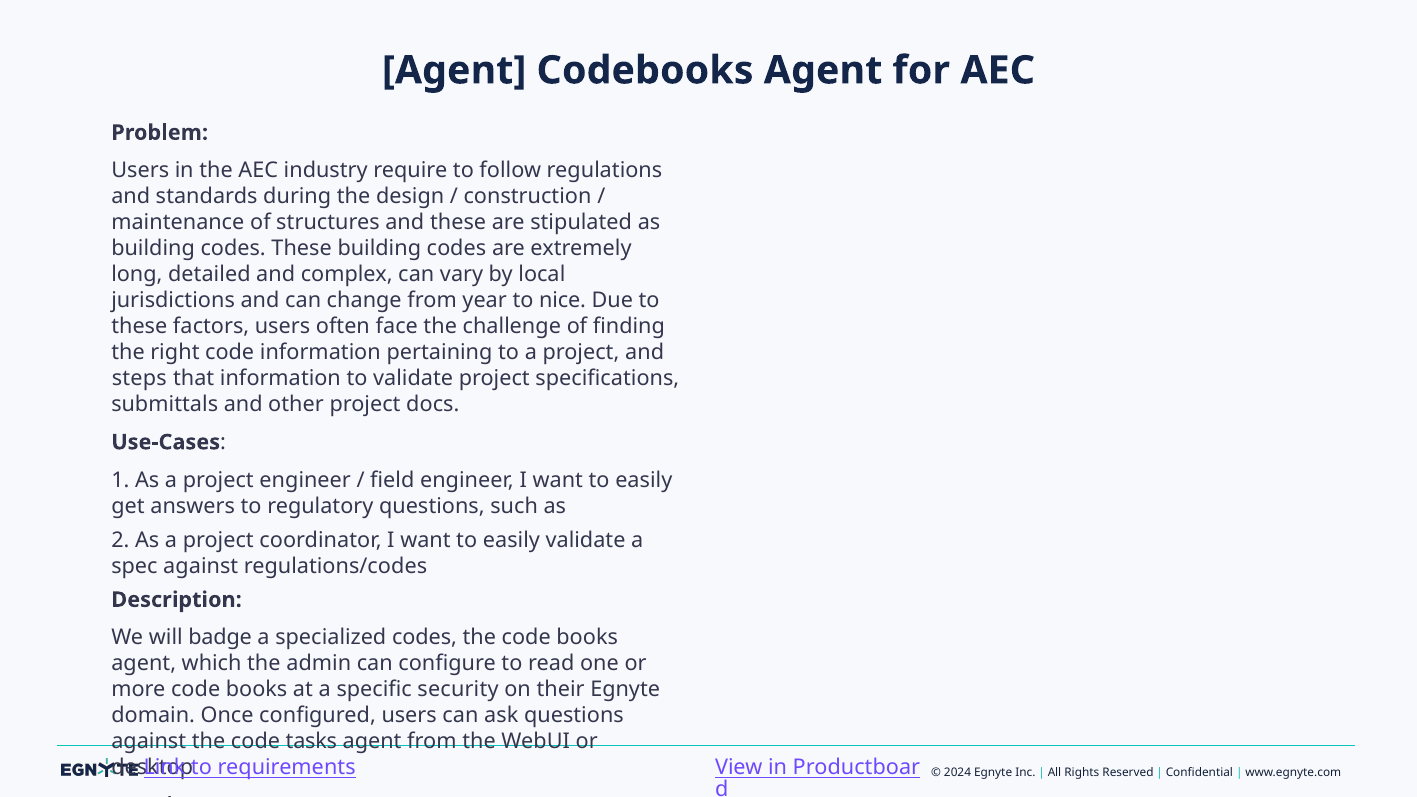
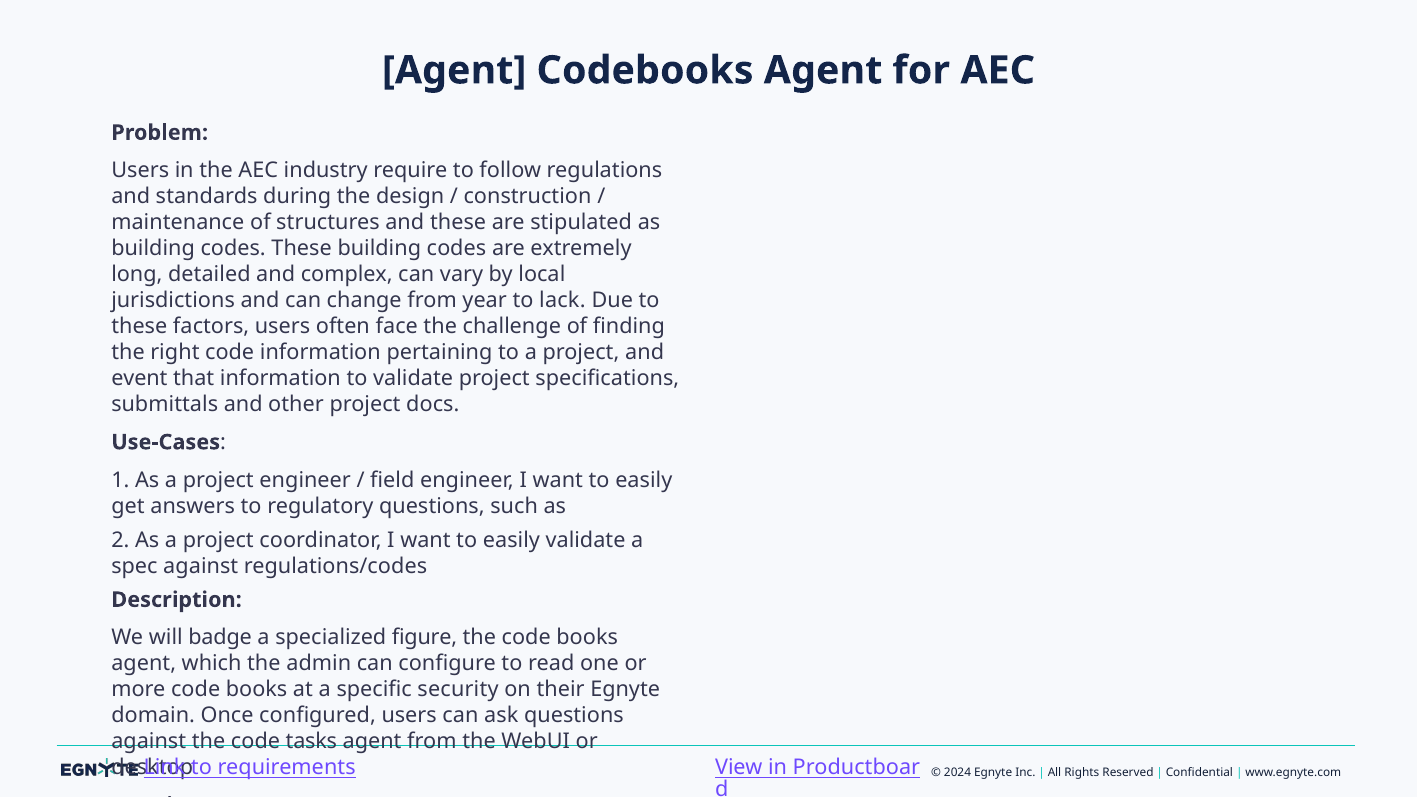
nice: nice -> lack
steps: steps -> event
specialized codes: codes -> figure
